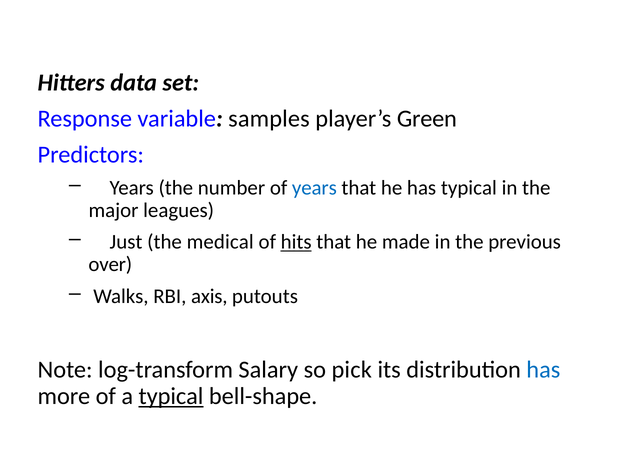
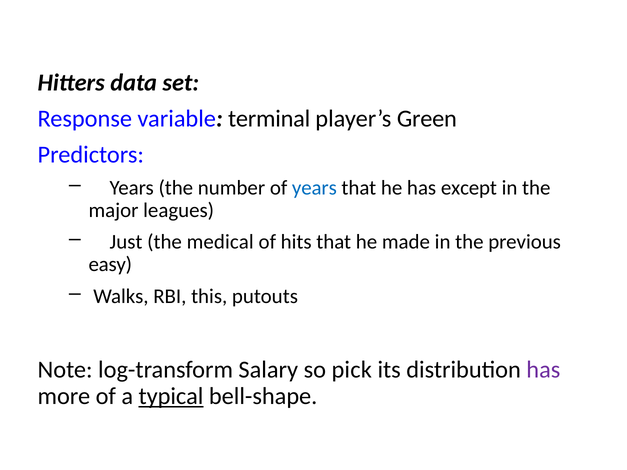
samples: samples -> terminal
has typical: typical -> except
hits underline: present -> none
over: over -> easy
axis: axis -> this
has at (543, 370) colour: blue -> purple
